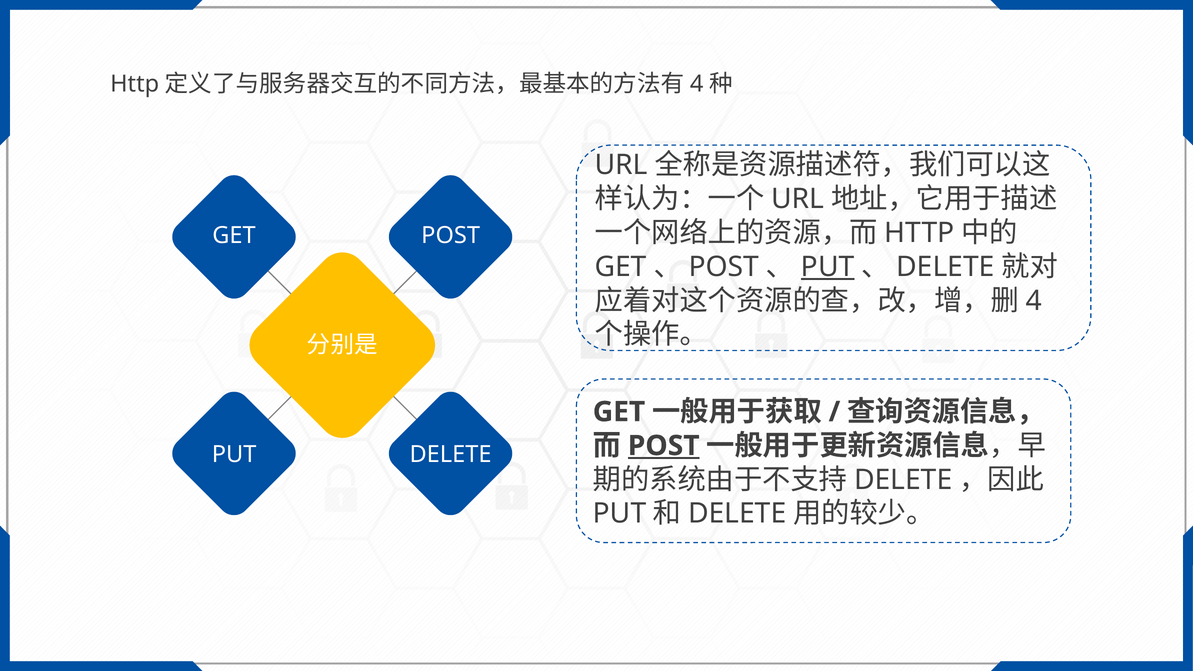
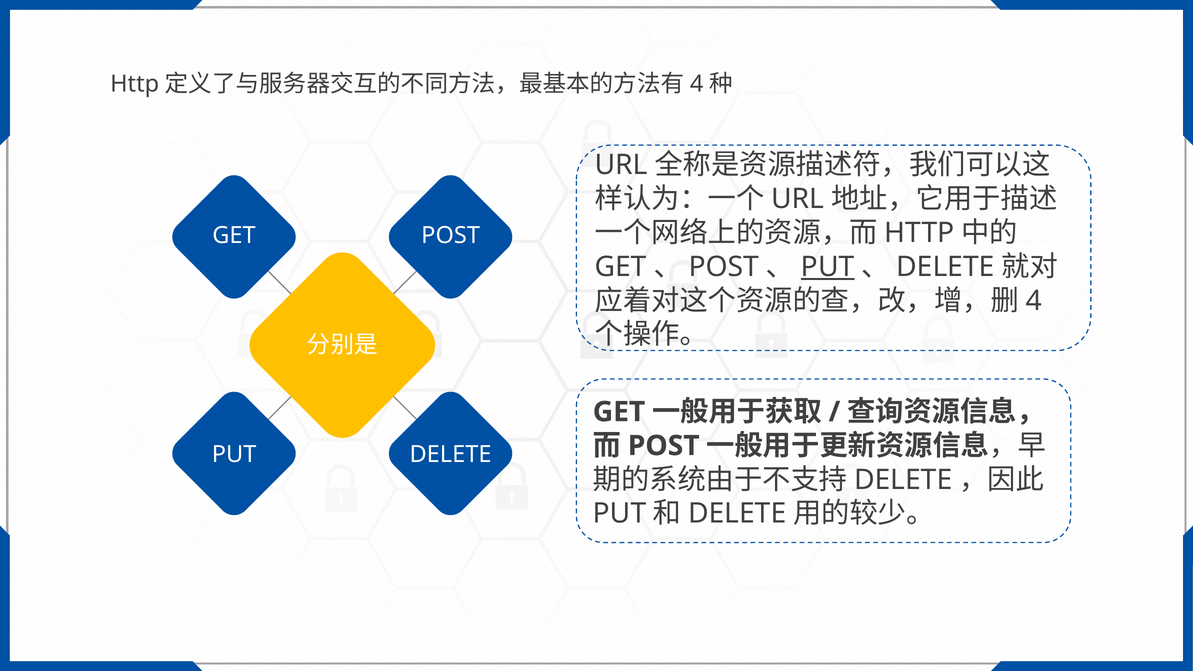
POST at (664, 446) underline: present -> none
